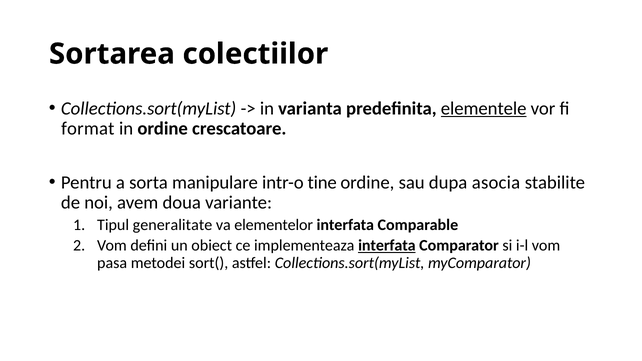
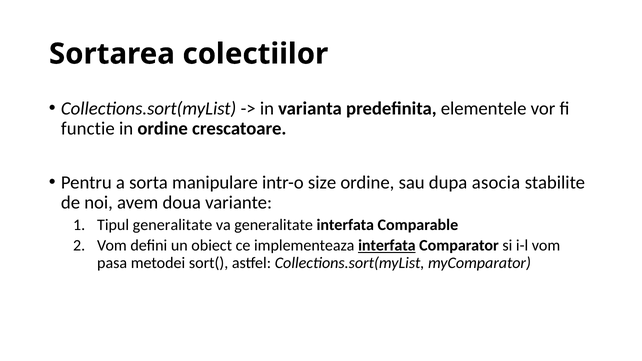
elementele underline: present -> none
format: format -> functie
tine: tine -> size
va elementelor: elementelor -> generalitate
